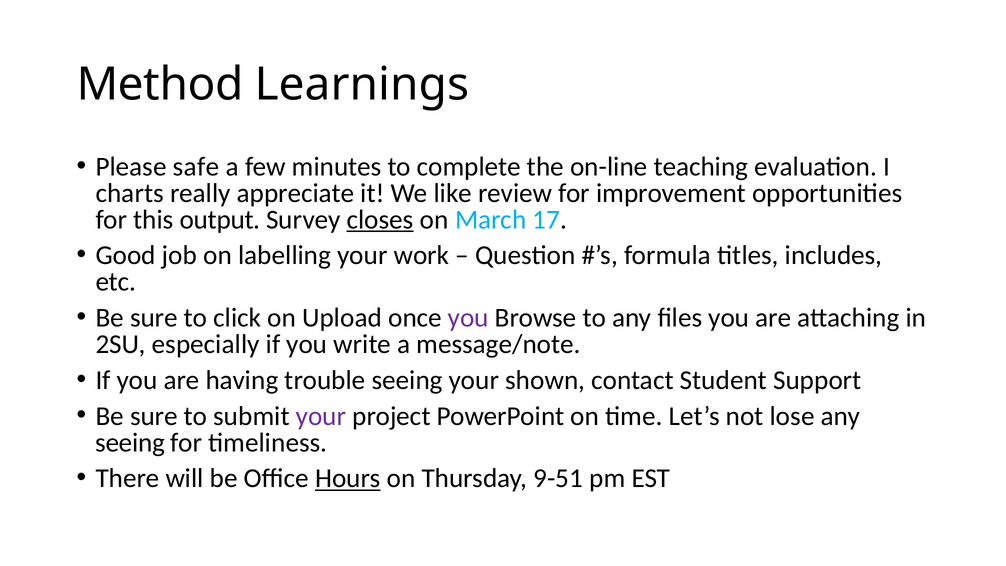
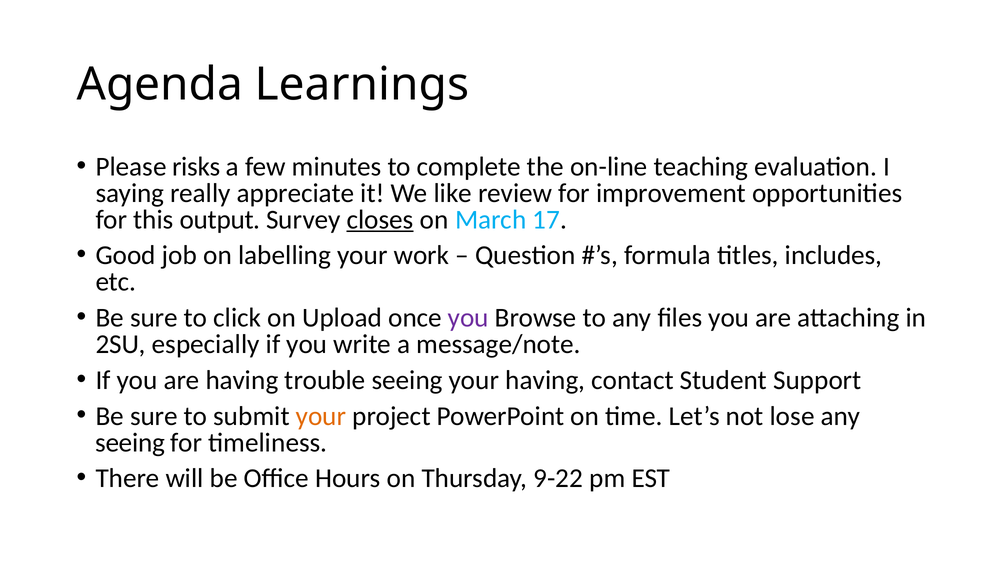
Method: Method -> Agenda
safe: safe -> risks
charts: charts -> saying
your shown: shown -> having
your at (321, 416) colour: purple -> orange
Hours underline: present -> none
9-51: 9-51 -> 9-22
